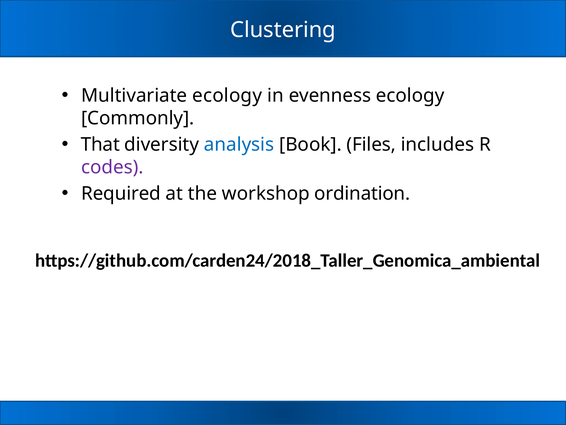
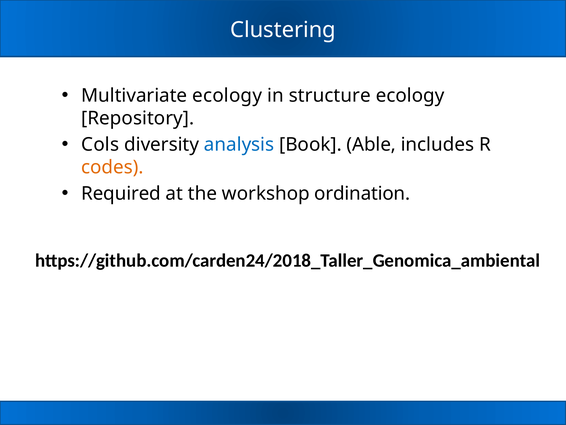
evenness: evenness -> structure
Commonly: Commonly -> Repository
That: That -> Cols
Files: Files -> Able
codes colour: purple -> orange
